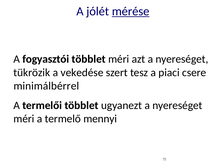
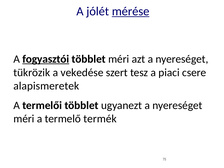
fogyasztói underline: none -> present
minimálbérrel: minimálbérrel -> alapismeretek
mennyi: mennyi -> termék
